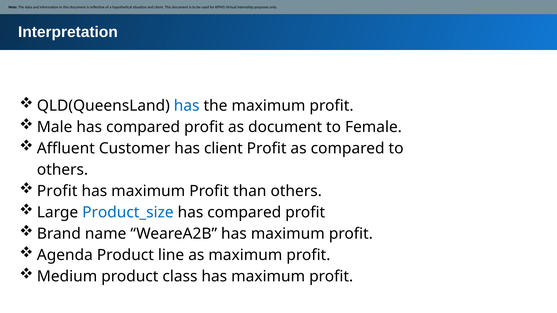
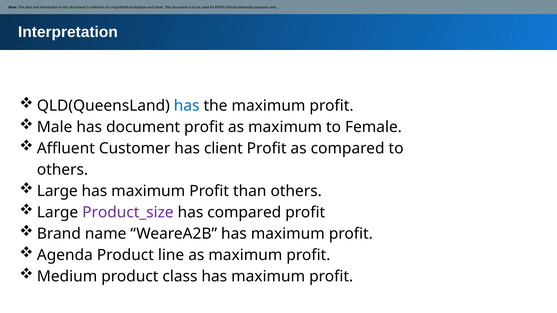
Male has compared: compared -> document
profit as document: document -> maximum
Profit at (57, 191): Profit -> Large
Product_size colour: blue -> purple
